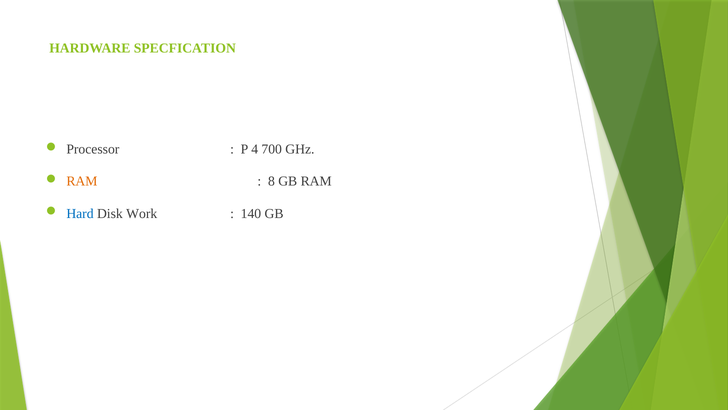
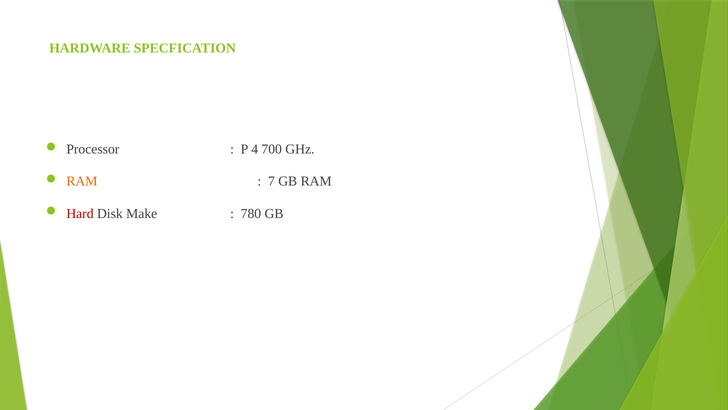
8: 8 -> 7
Hard colour: blue -> red
Work: Work -> Make
140: 140 -> 780
